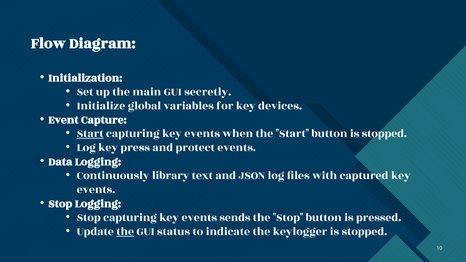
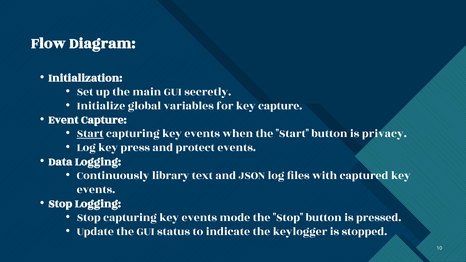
key devices: devices -> capture
button is stopped: stopped -> privacy
sends: sends -> mode
the at (125, 231) underline: present -> none
